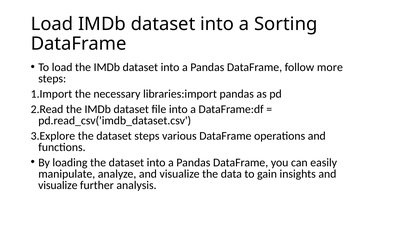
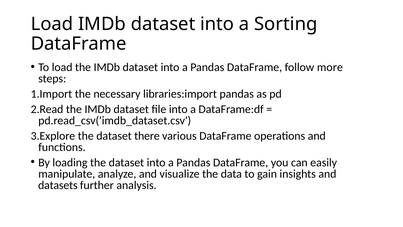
dataset steps: steps -> there
visualize at (58, 185): visualize -> datasets
